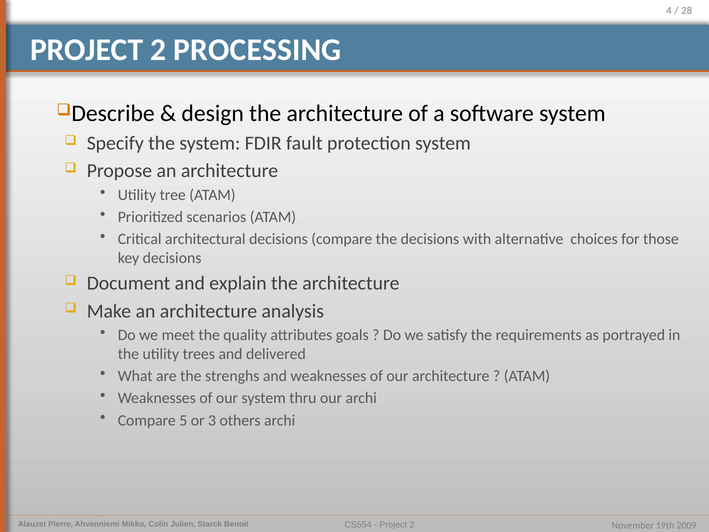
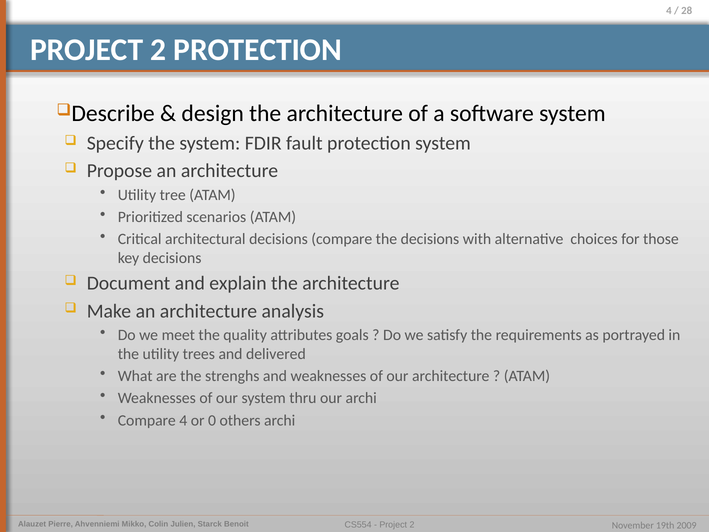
2 PROCESSING: PROCESSING -> PROTECTION
Compare 5: 5 -> 4
3: 3 -> 0
